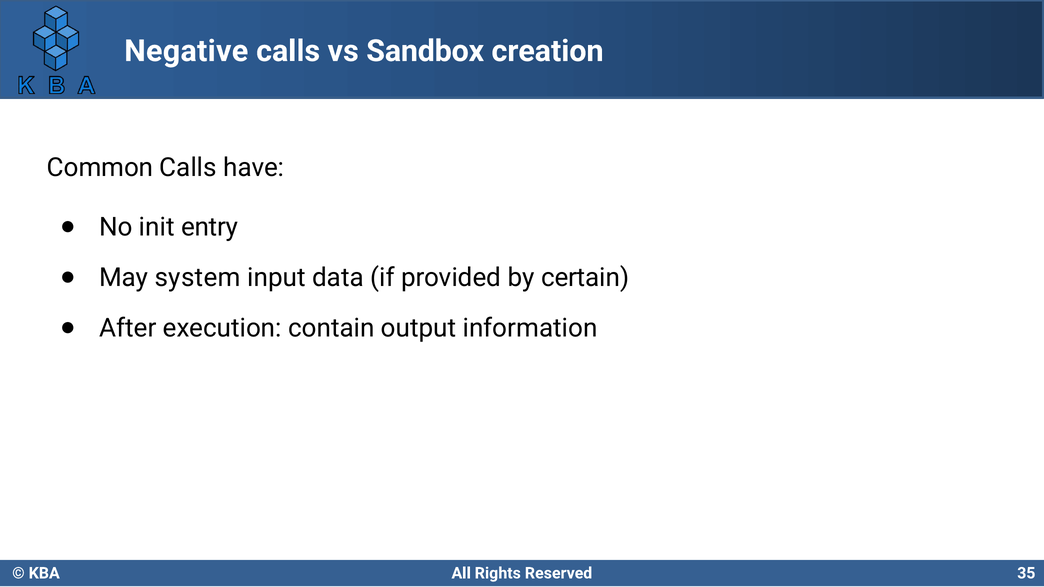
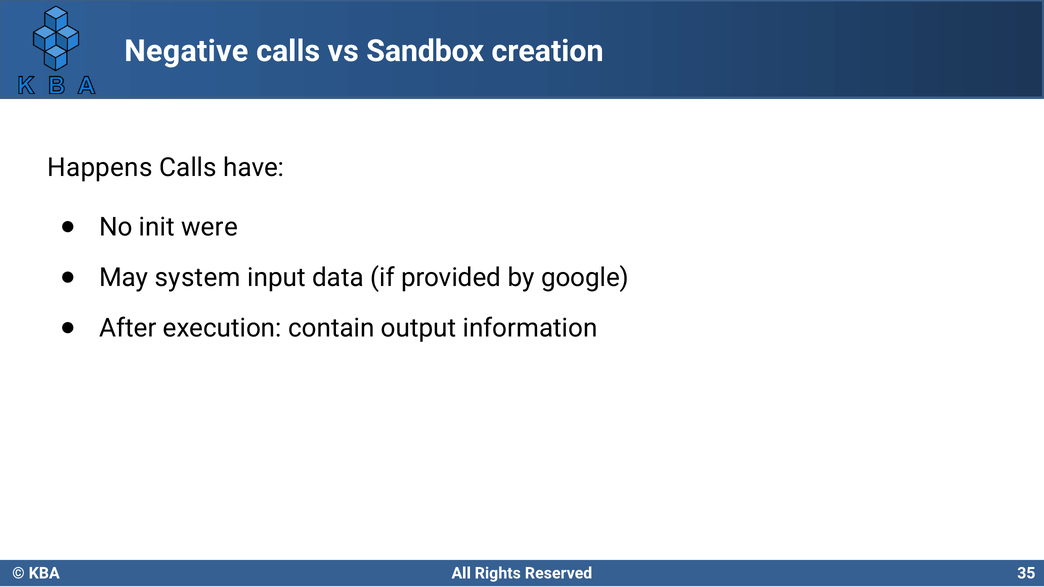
Common: Common -> Happens
entry: entry -> were
certain: certain -> google
